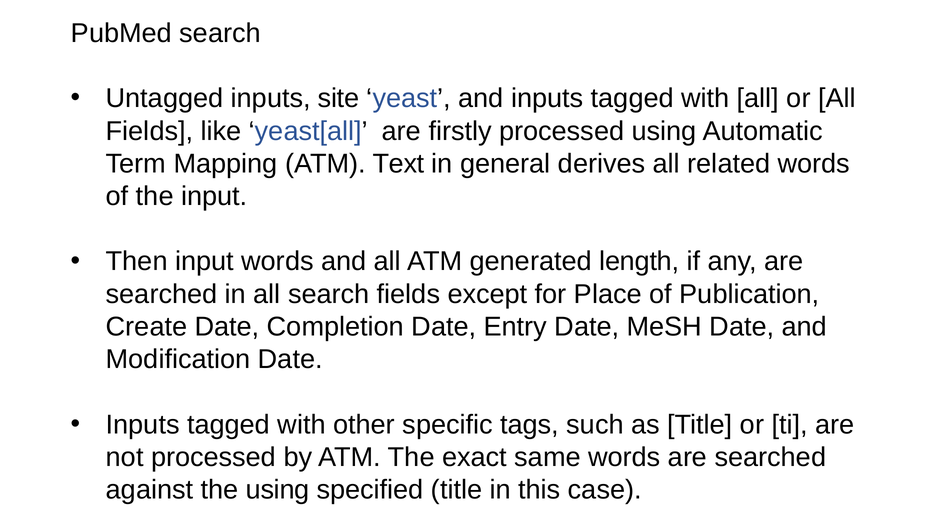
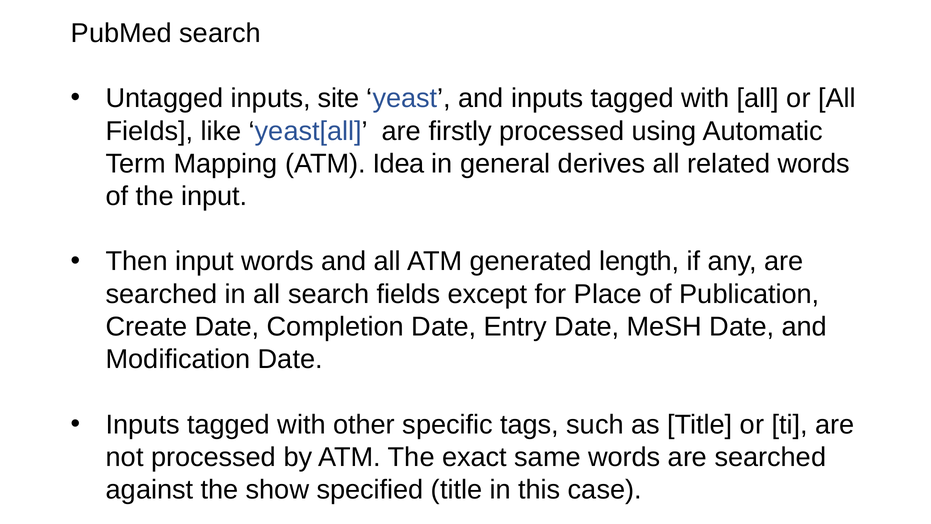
Text: Text -> Idea
the using: using -> show
